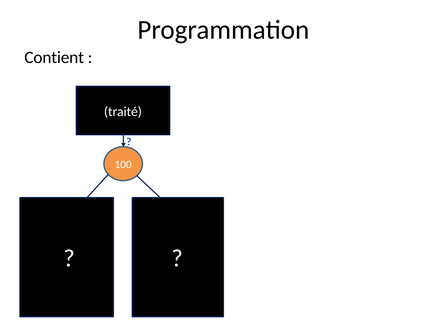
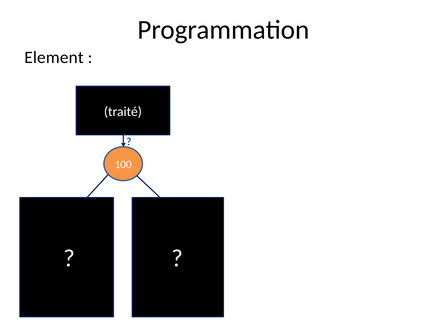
Contient: Contient -> Element
